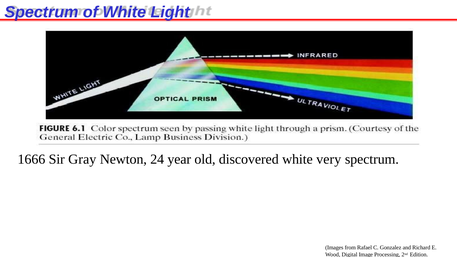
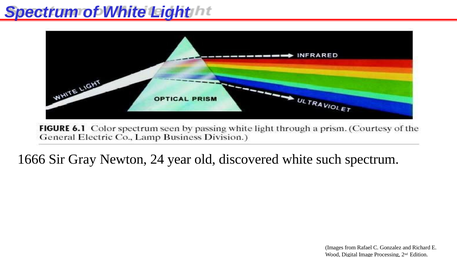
very: very -> such
